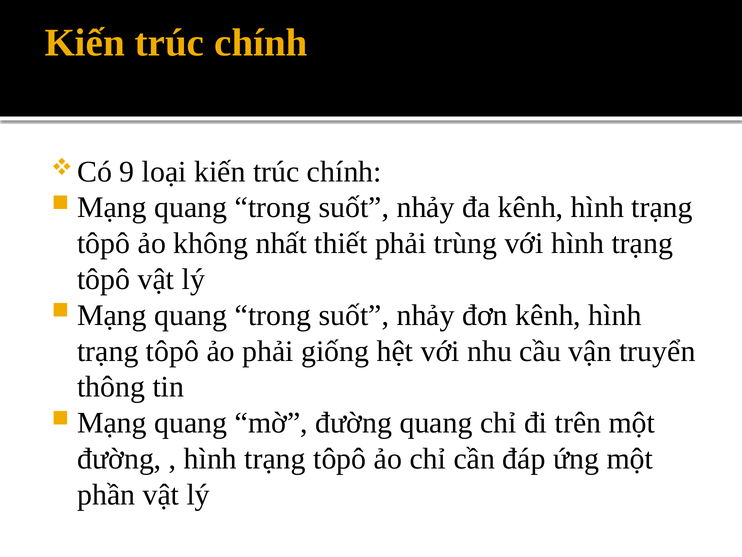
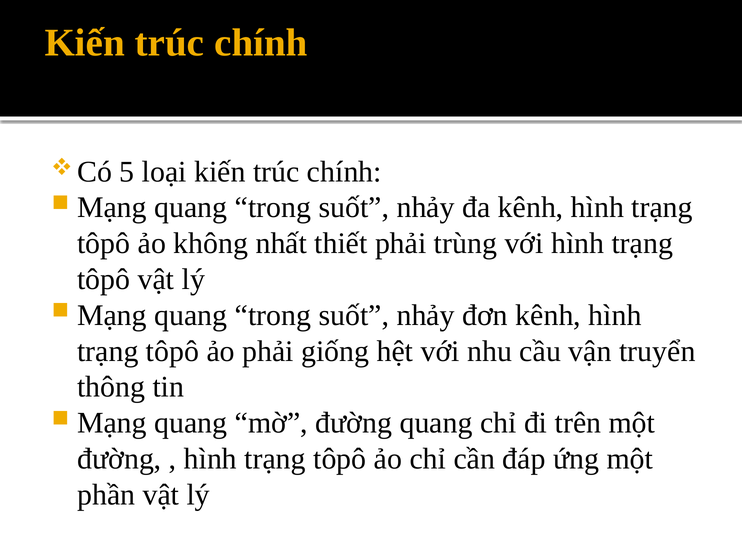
9: 9 -> 5
